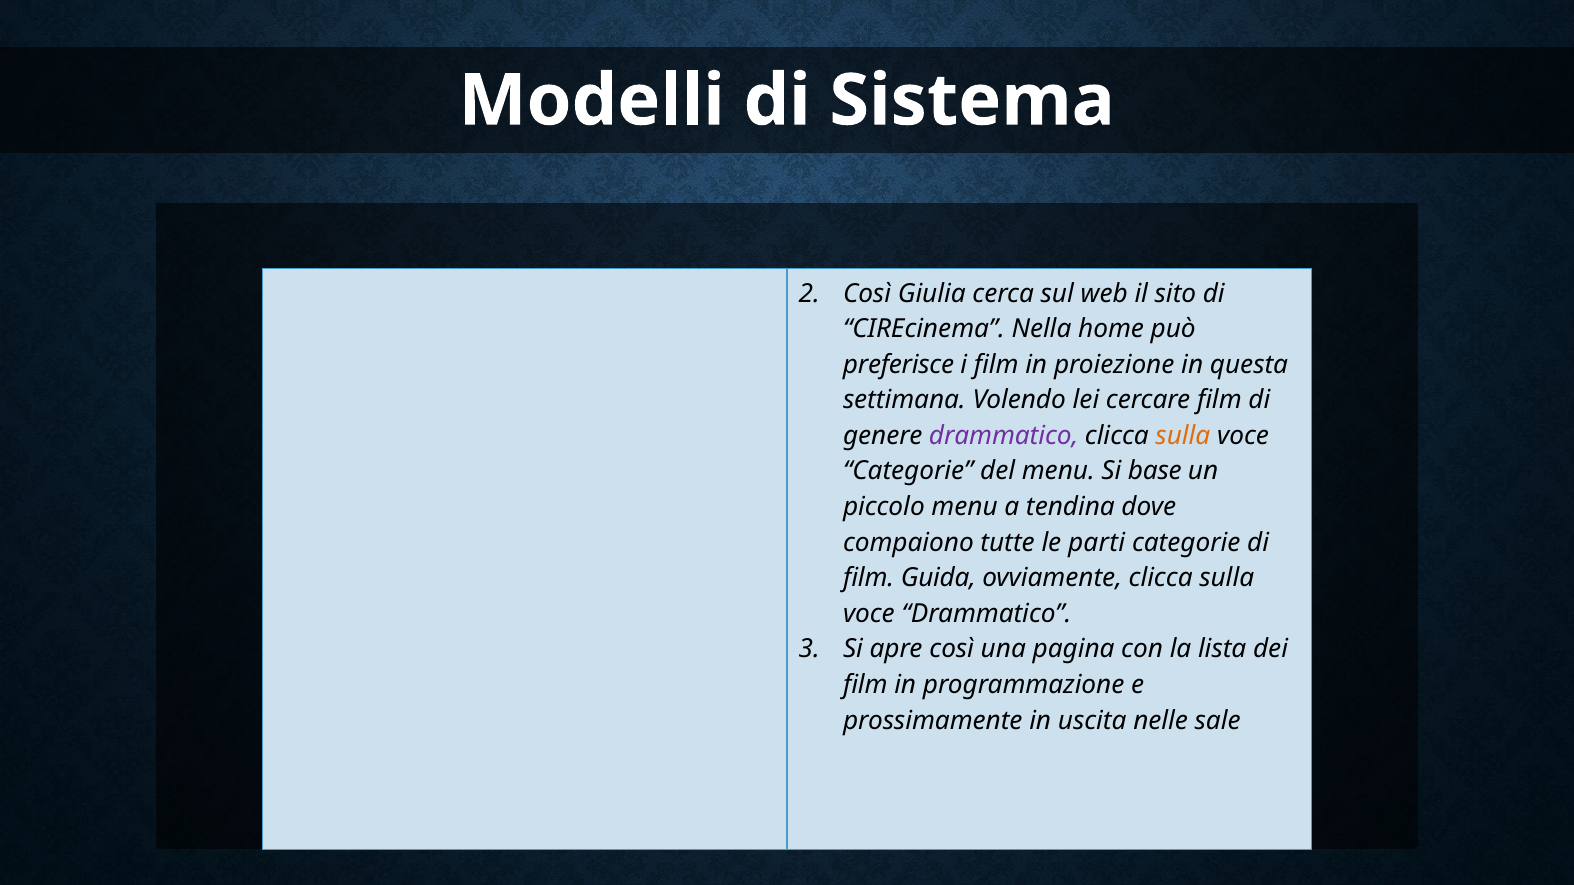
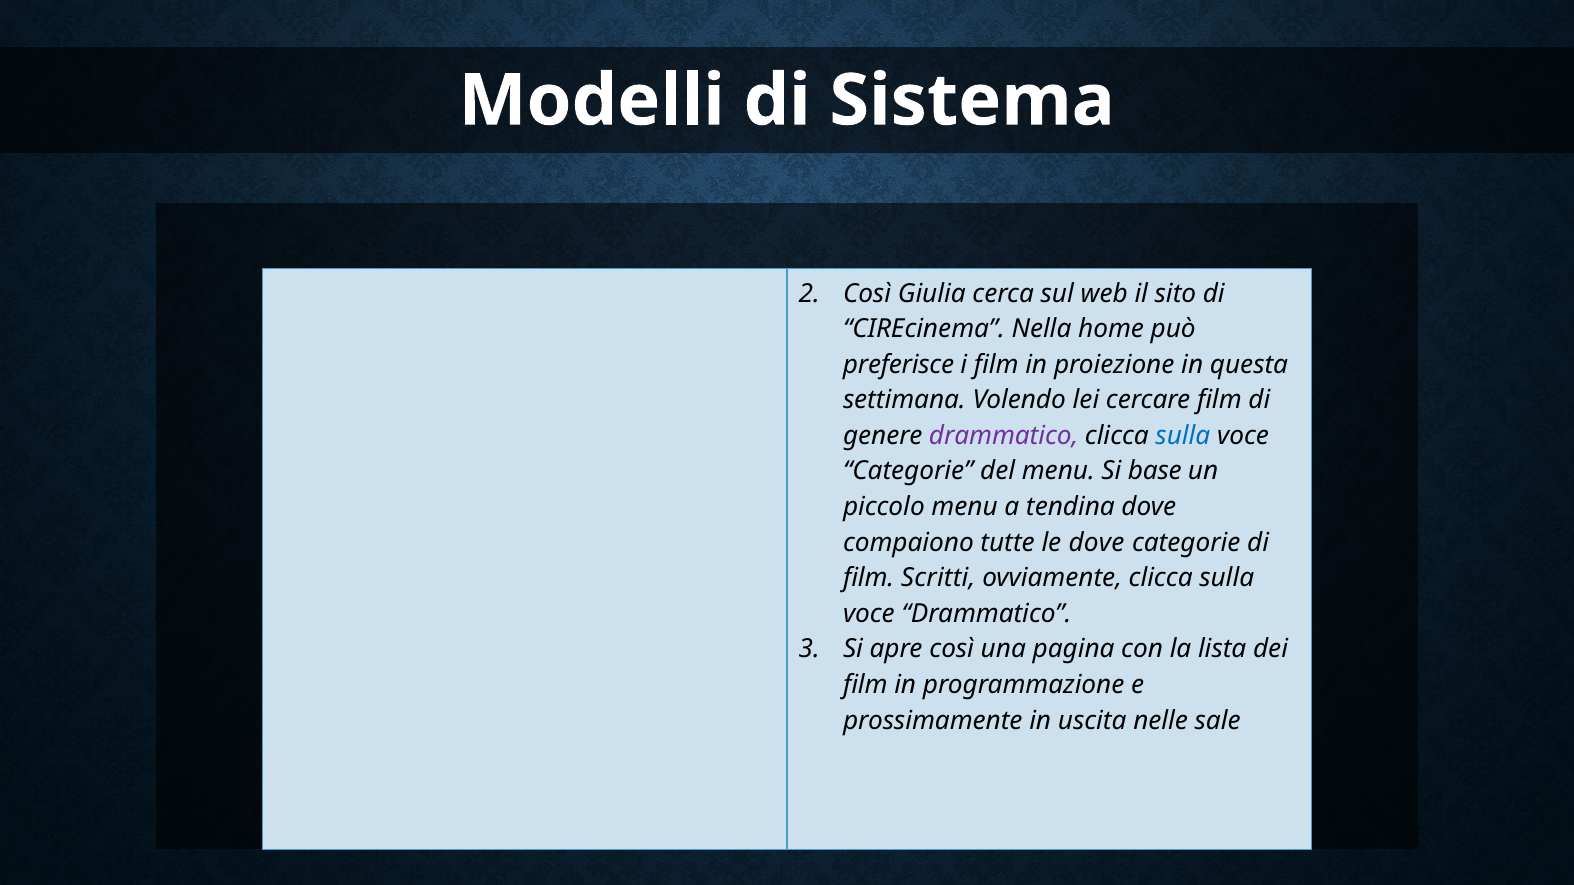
sulla at (1183, 436) colour: orange -> blue
le parti: parti -> dove
Guida: Guida -> Scritti
